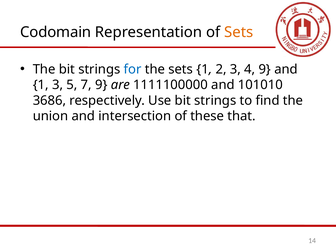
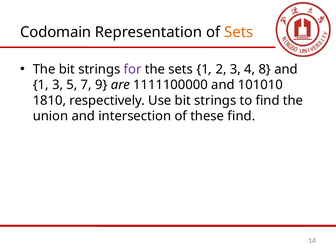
for colour: blue -> purple
4 9: 9 -> 8
3686: 3686 -> 1810
these that: that -> find
